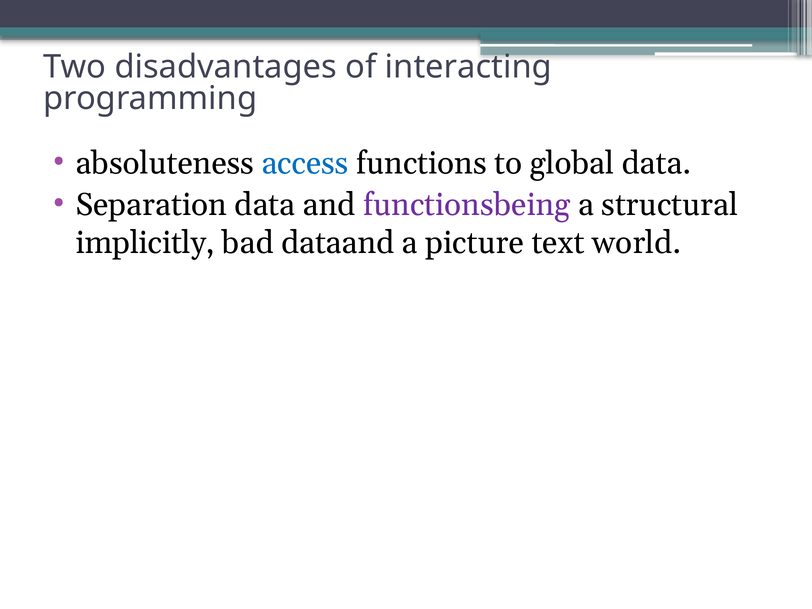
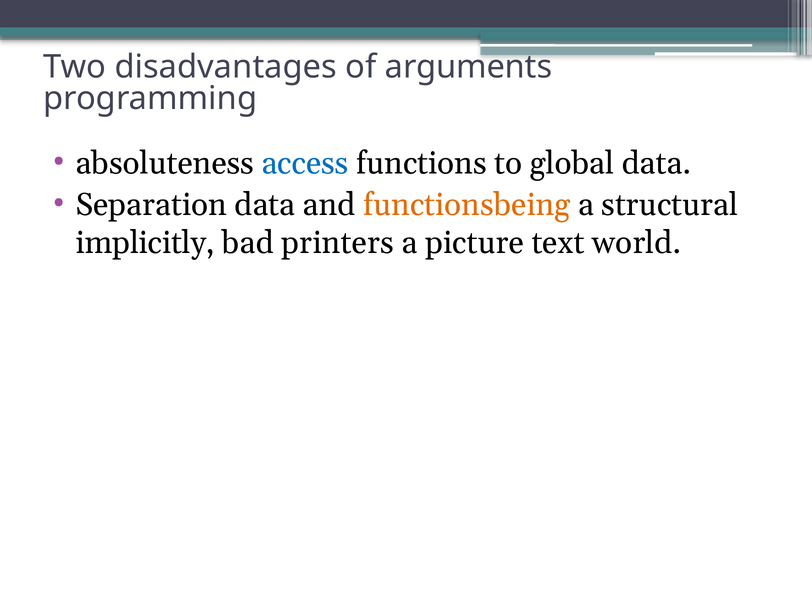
interacting: interacting -> arguments
functionsbeing colour: purple -> orange
dataand: dataand -> printers
